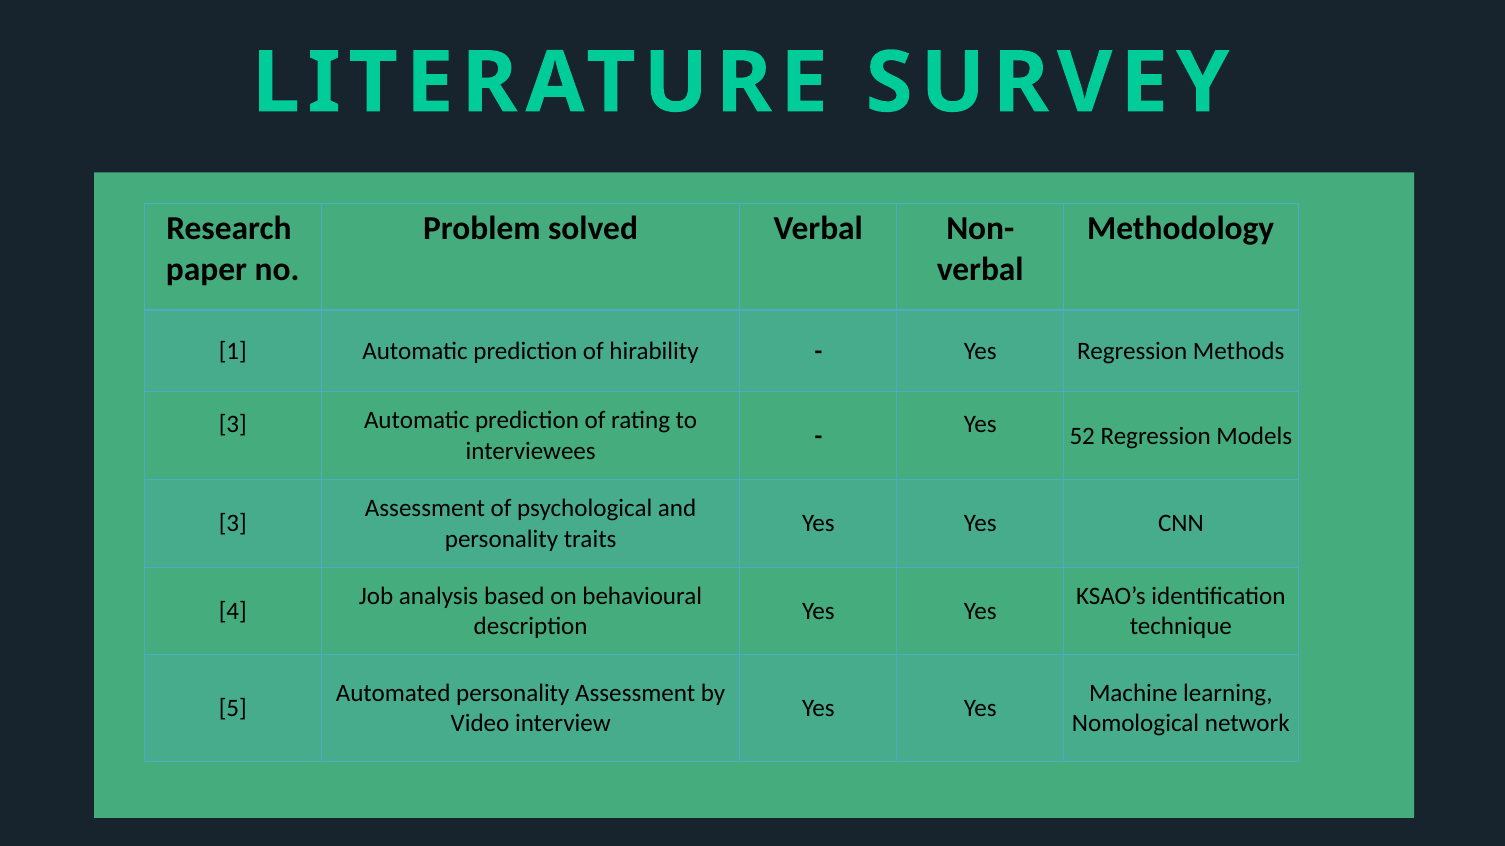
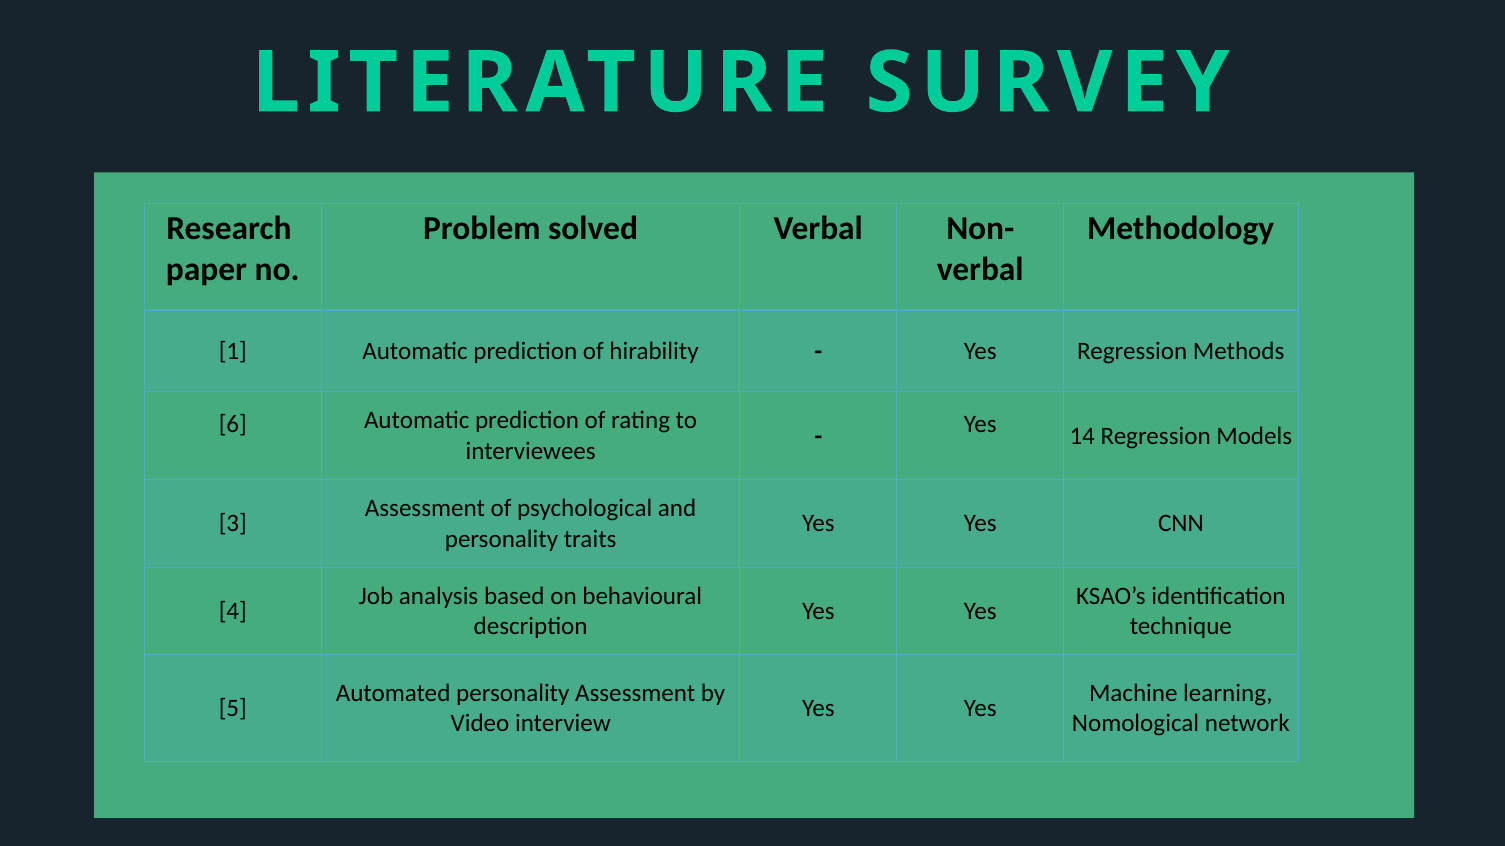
3 at (233, 425): 3 -> 6
52: 52 -> 14
